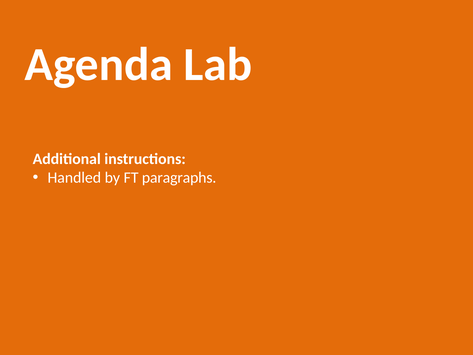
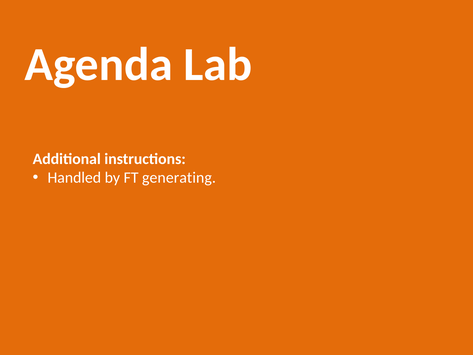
paragraphs: paragraphs -> generating
